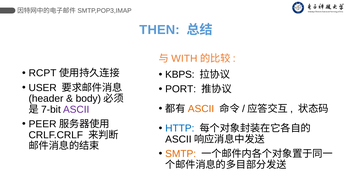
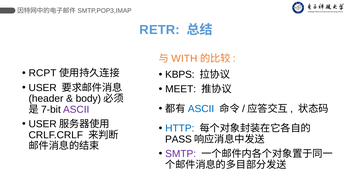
THEN: THEN -> RETR
PORT: PORT -> MEET
ASCII at (201, 109) colour: orange -> blue
PEER at (43, 124): PEER -> USER
ASCII at (178, 139): ASCII -> PASS
SMTP colour: orange -> purple
